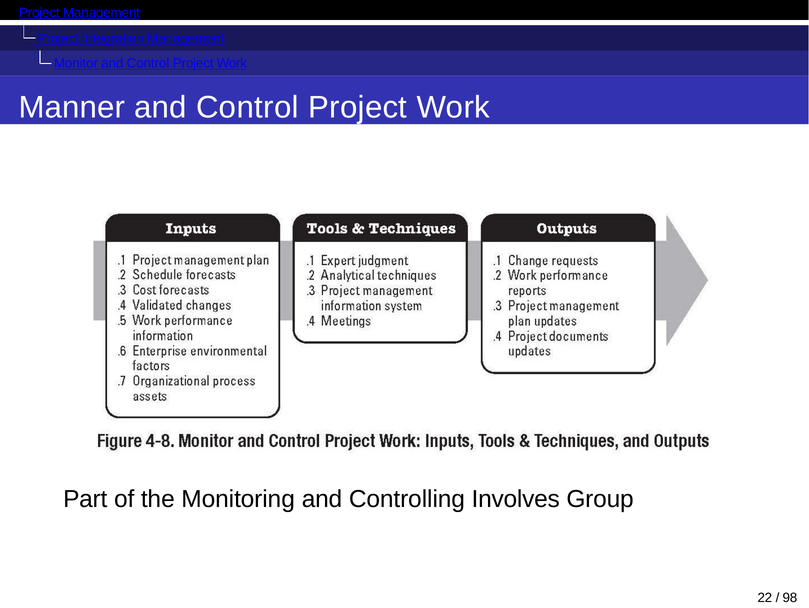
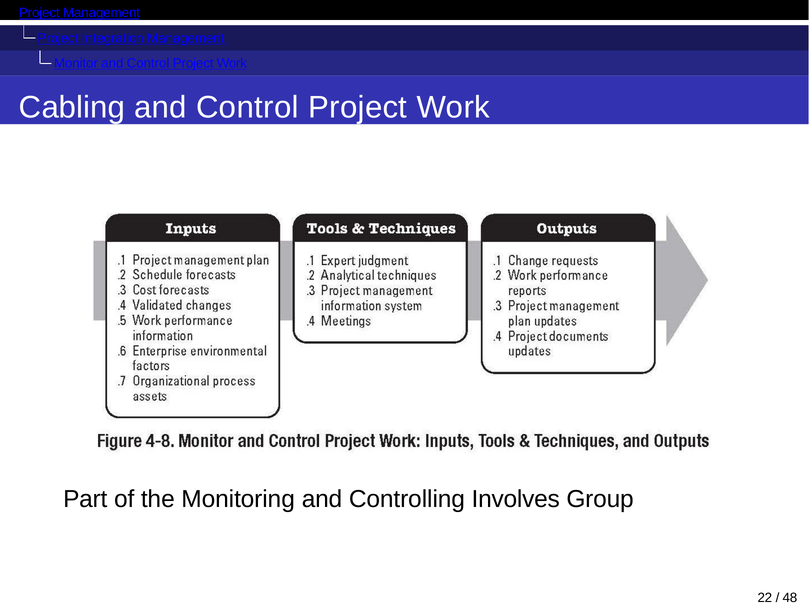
Manner: Manner -> Cabling
98: 98 -> 48
